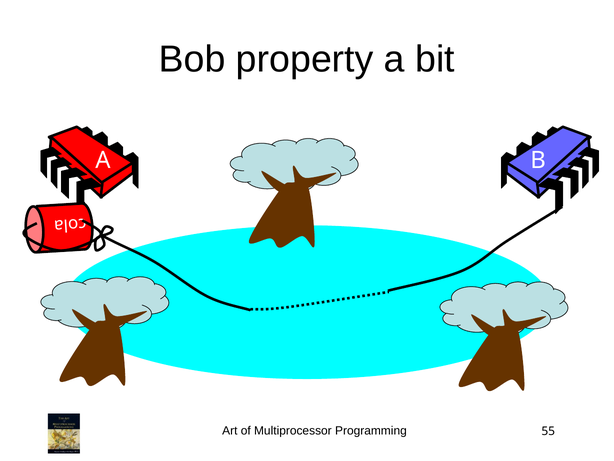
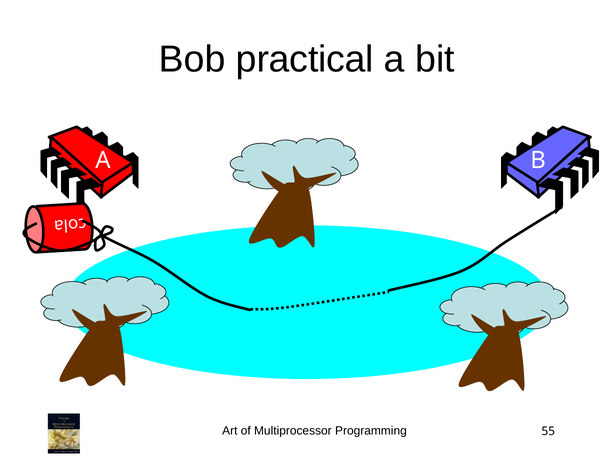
property: property -> practical
